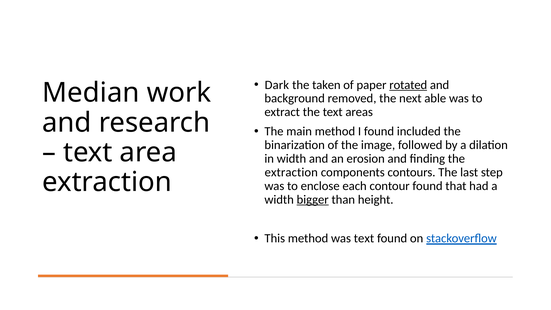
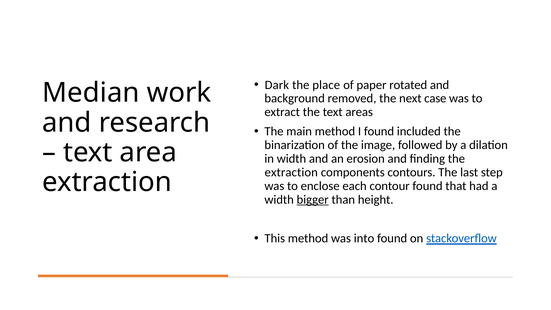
taken: taken -> place
rotated underline: present -> none
able: able -> case
was text: text -> into
